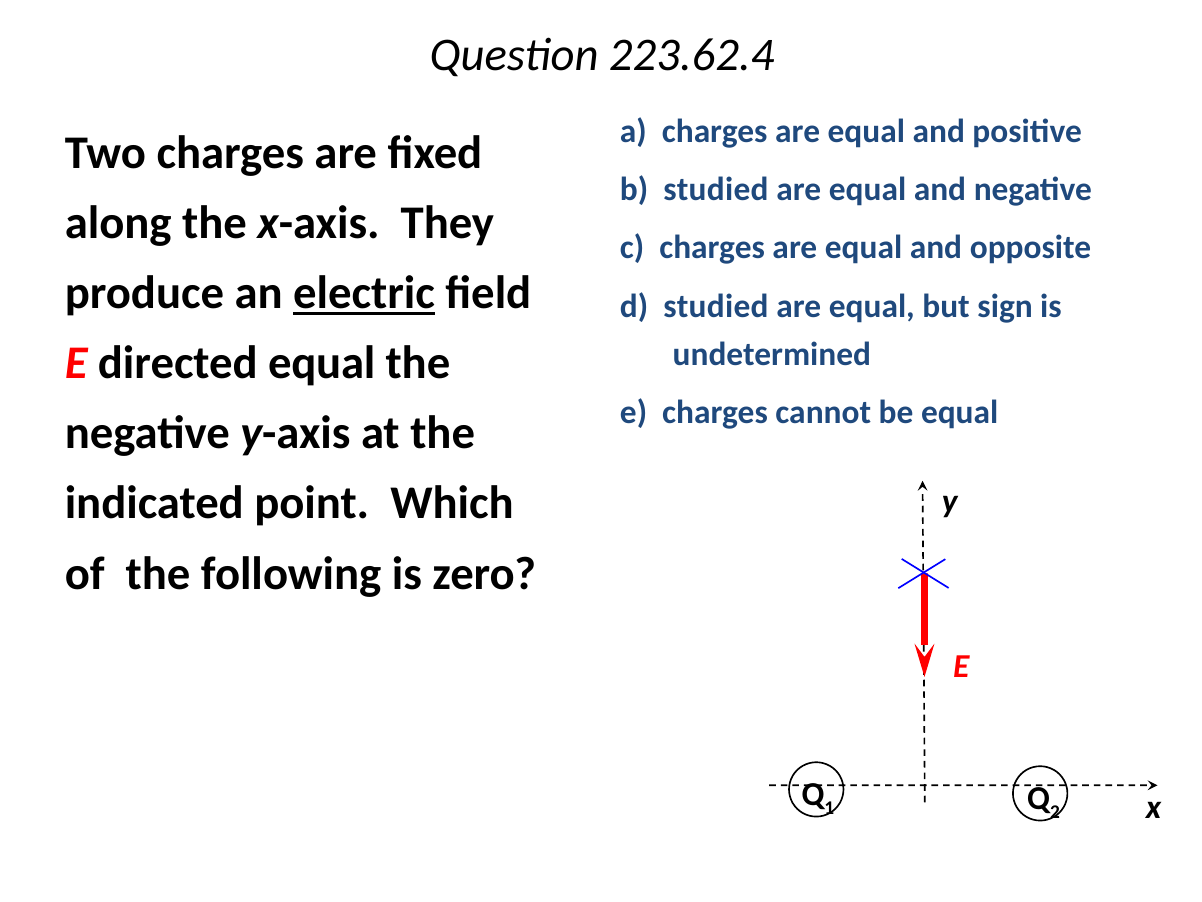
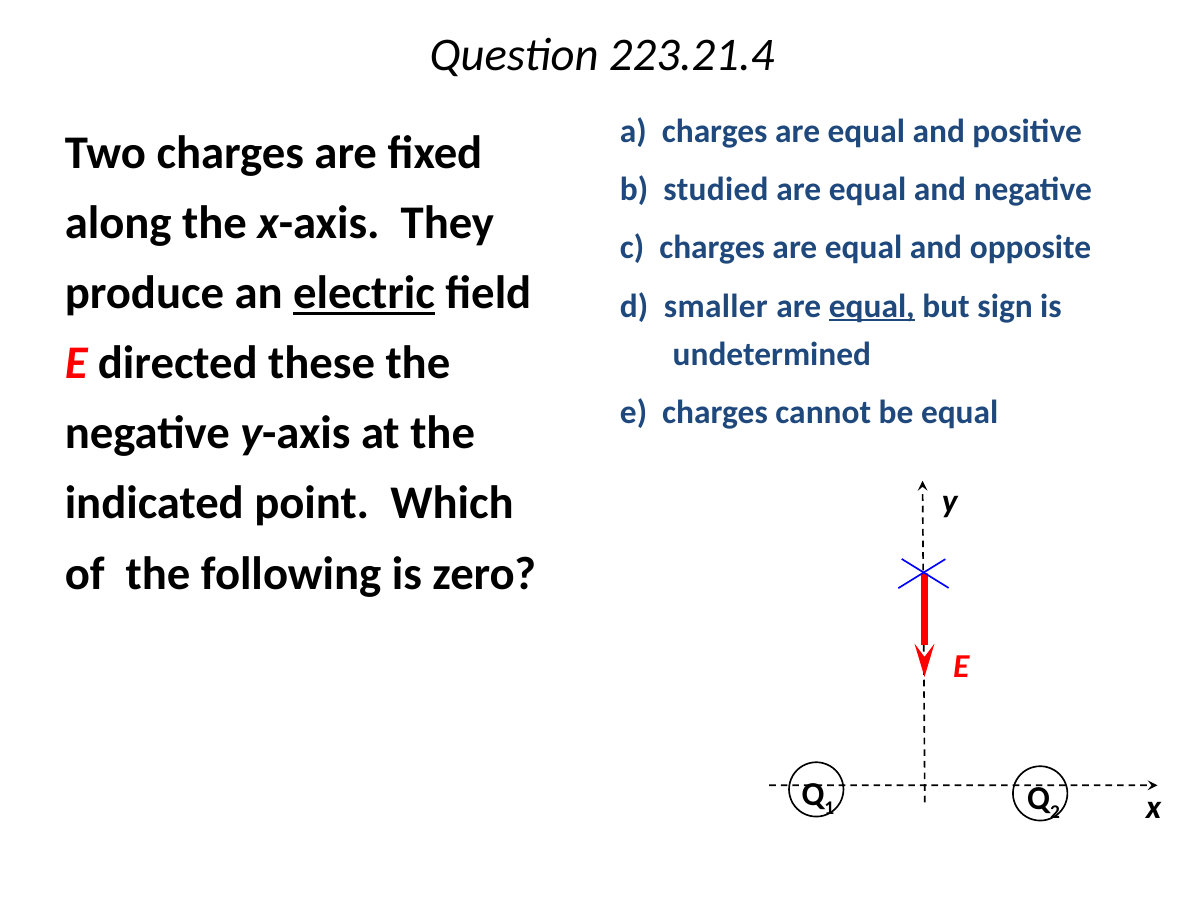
223.62.4: 223.62.4 -> 223.21.4
d studied: studied -> smaller
equal at (872, 306) underline: none -> present
directed equal: equal -> these
